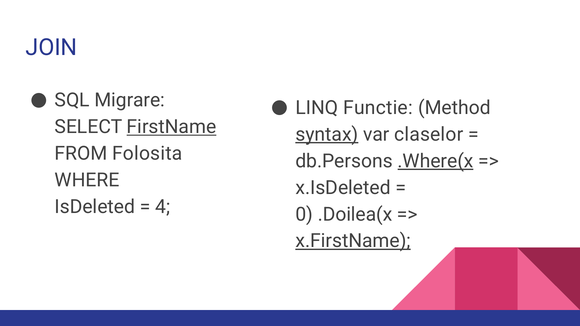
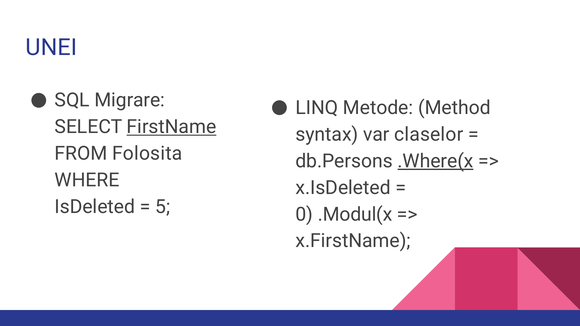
JOIN: JOIN -> UNEI
Functie: Functie -> Metode
syntax underline: present -> none
4: 4 -> 5
.Doilea(x: .Doilea(x -> .Modul(x
x.FirstName underline: present -> none
